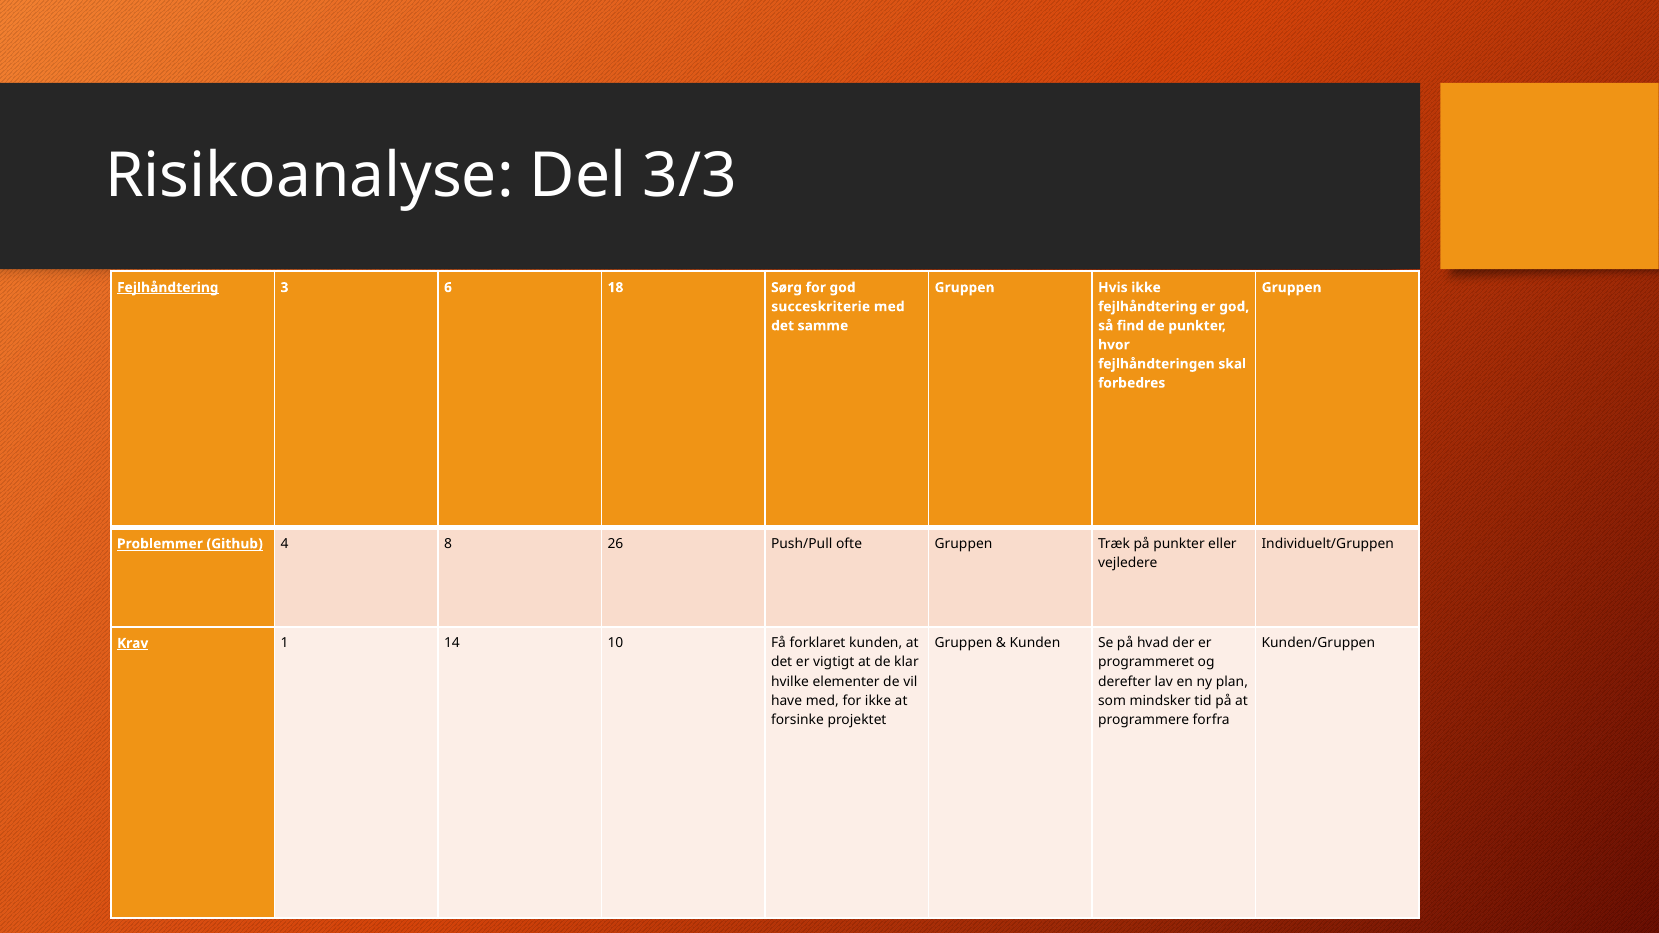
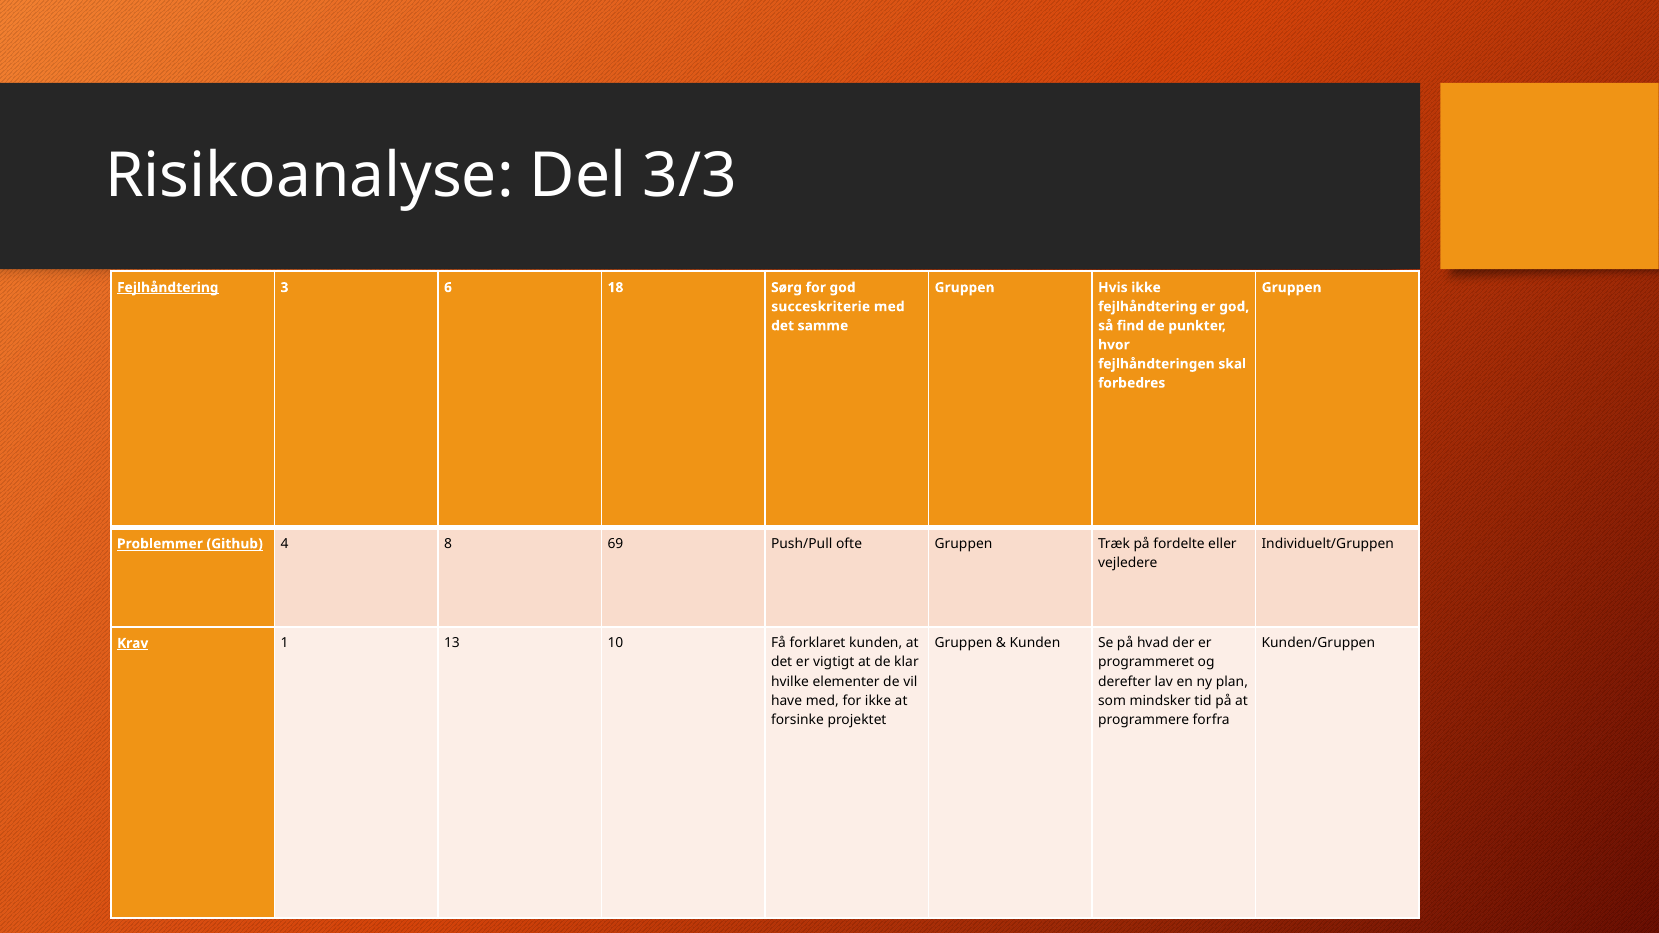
26: 26 -> 69
på punkter: punkter -> fordelte
14: 14 -> 13
